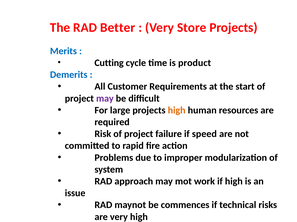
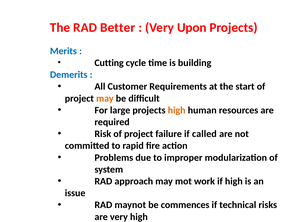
Store: Store -> Upon
product: product -> building
may at (105, 99) colour: purple -> orange
speed: speed -> called
